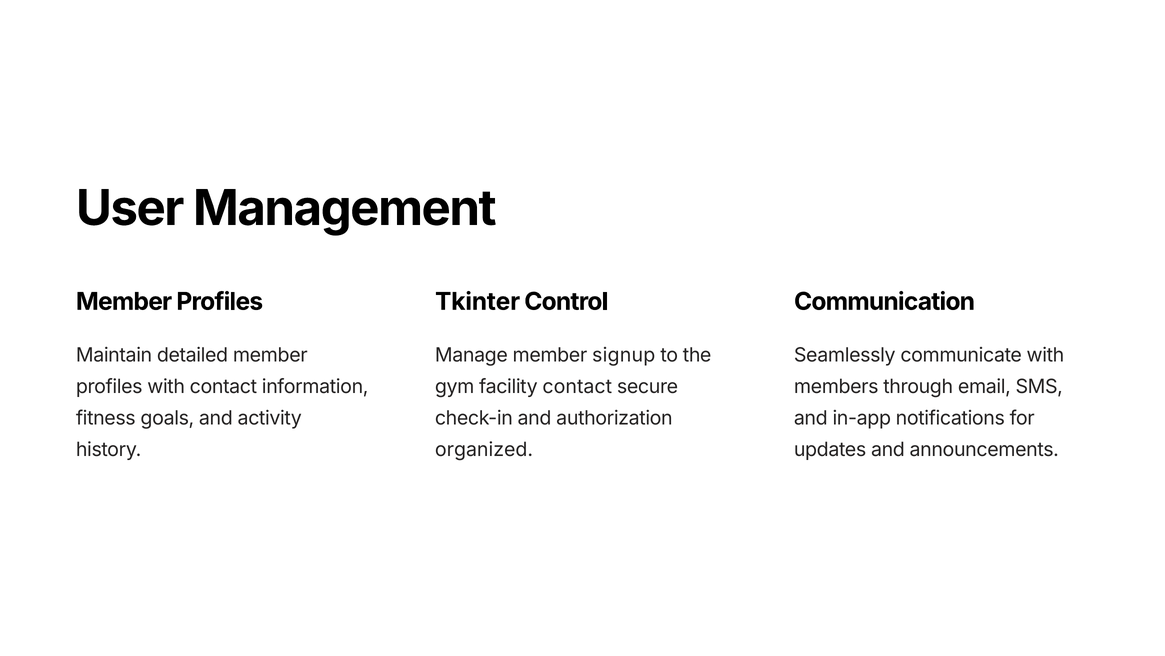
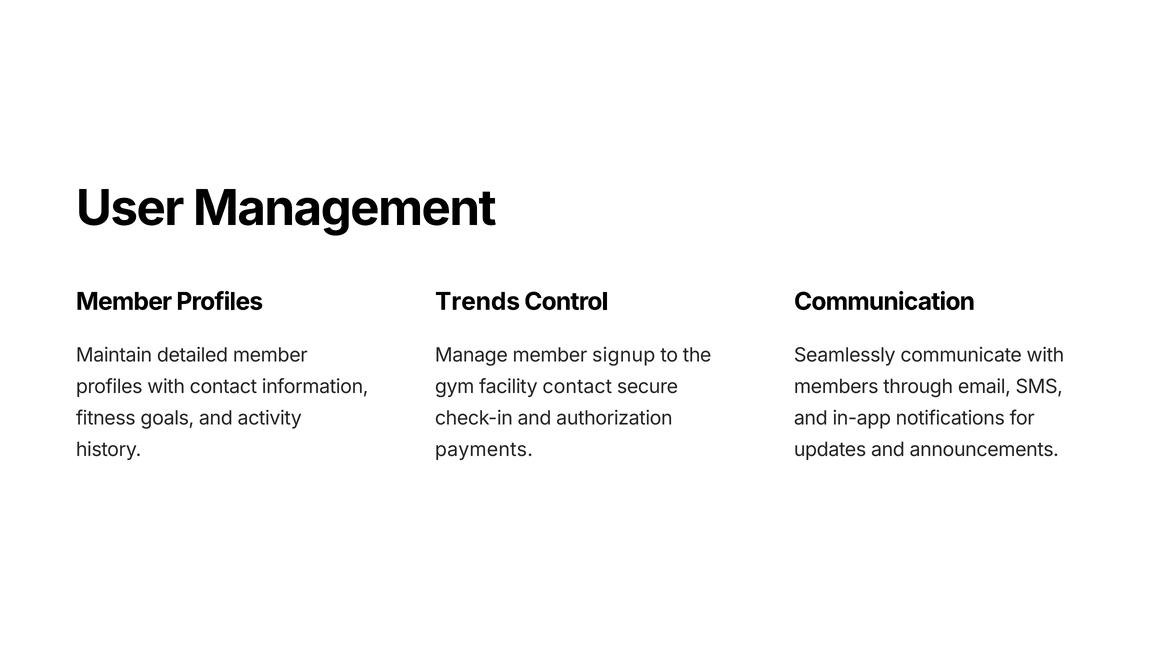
Tkinter: Tkinter -> Trends
organized: organized -> payments
